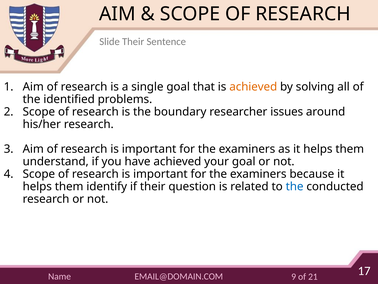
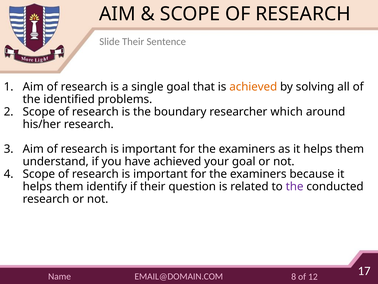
issues: issues -> which
the at (295, 186) colour: blue -> purple
9: 9 -> 8
21: 21 -> 12
